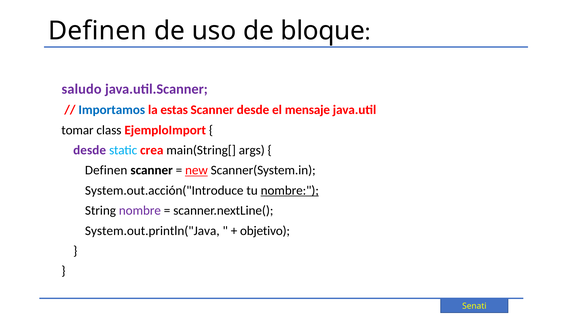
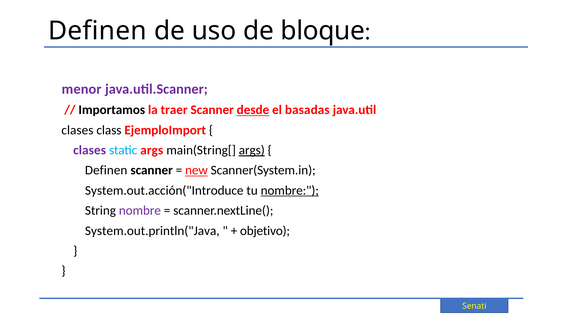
saludo: saludo -> menor
Importamos colour: blue -> black
estas: estas -> traer
desde at (253, 110) underline: none -> present
mensaje: mensaje -> basadas
tomar at (77, 130): tomar -> clases
desde at (90, 150): desde -> clases
static crea: crea -> args
args at (252, 150) underline: none -> present
